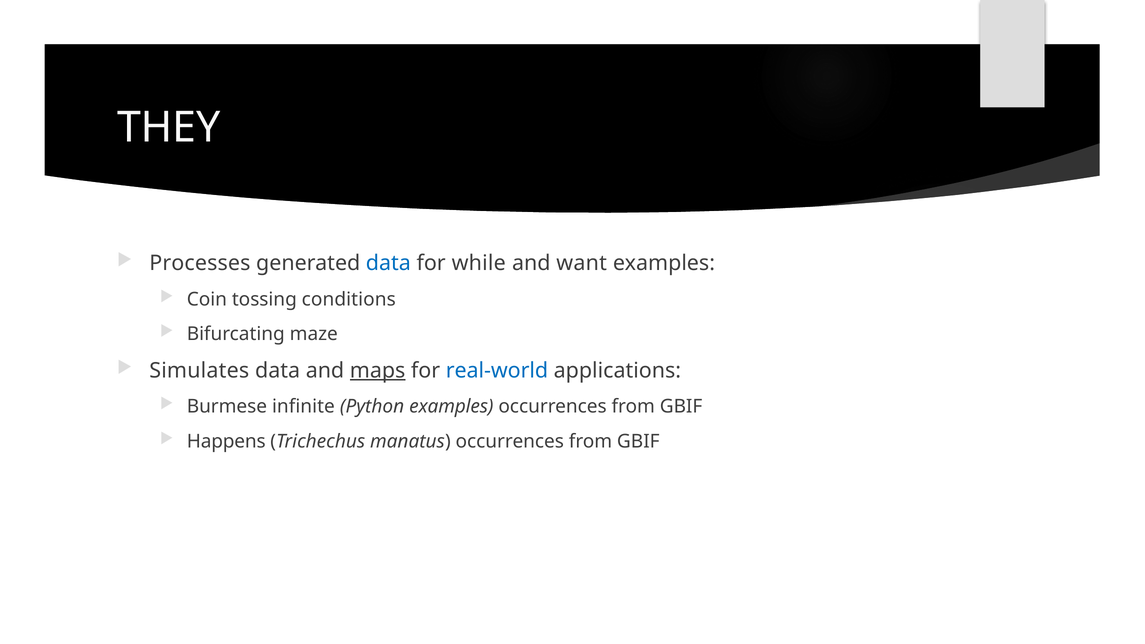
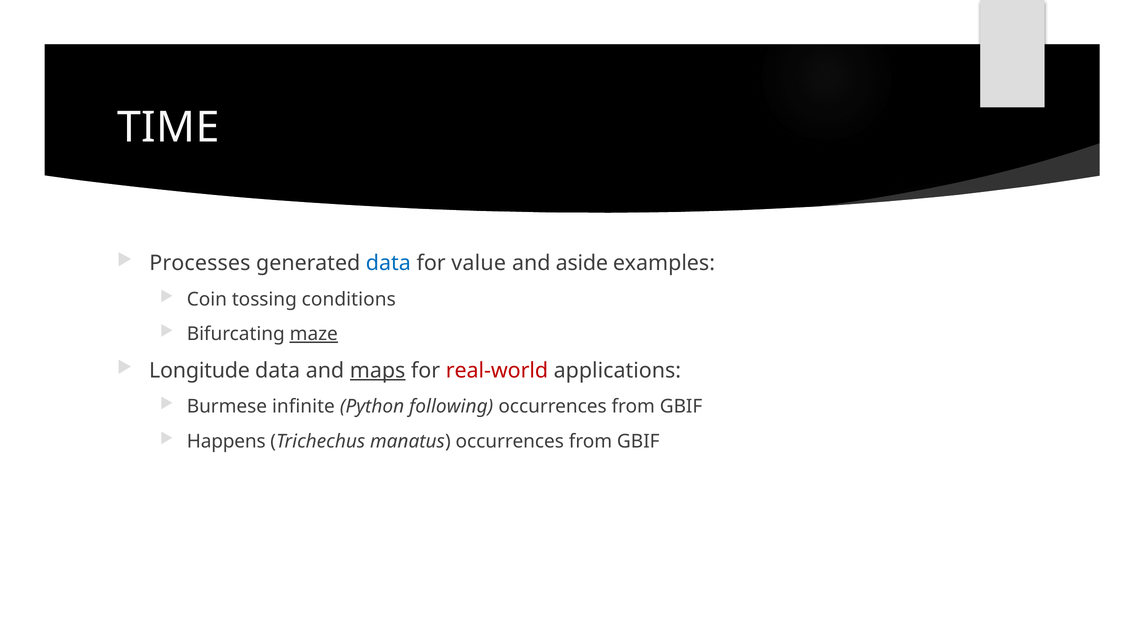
THEY: THEY -> TIME
while: while -> value
want: want -> aside
maze underline: none -> present
Simulates: Simulates -> Longitude
real-world colour: blue -> red
Python examples: examples -> following
